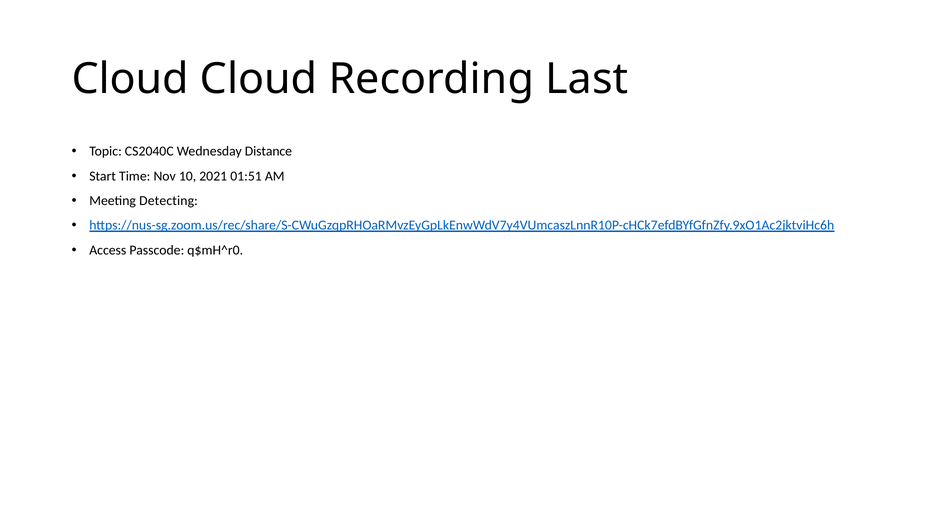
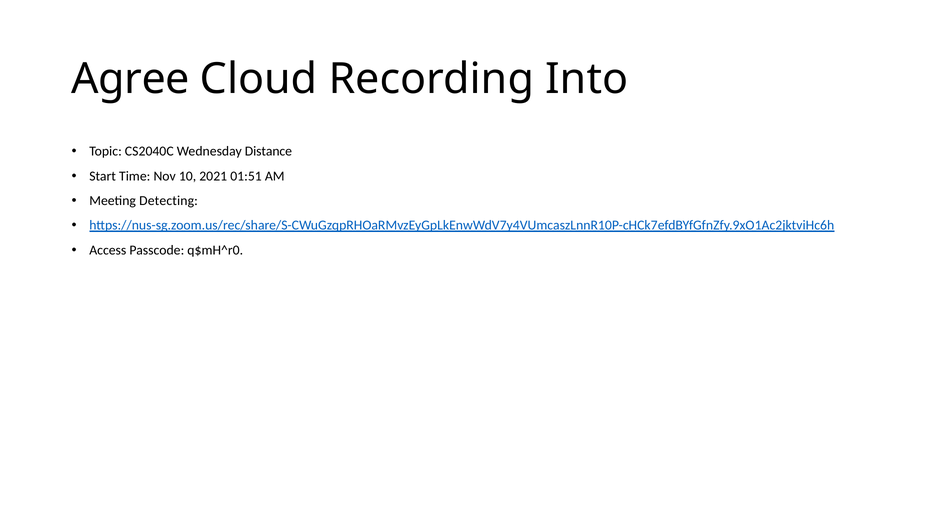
Cloud at (130, 79): Cloud -> Agree
Last: Last -> Into
